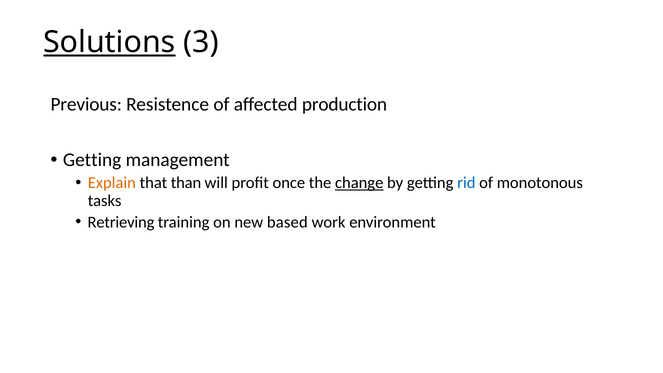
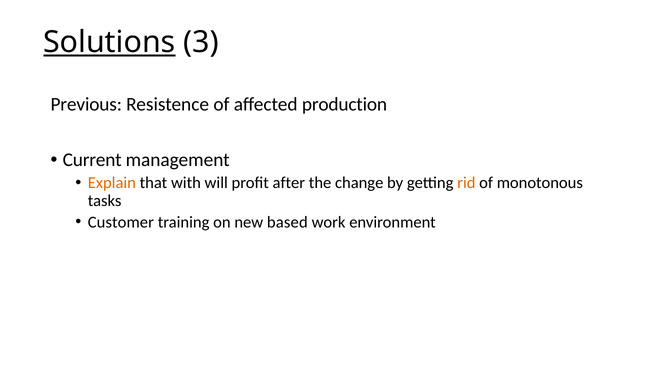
Getting at (92, 160): Getting -> Current
than: than -> with
once: once -> after
change underline: present -> none
rid colour: blue -> orange
Retrieving: Retrieving -> Customer
